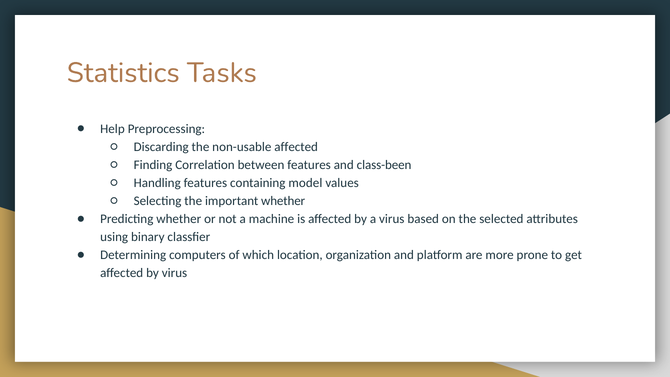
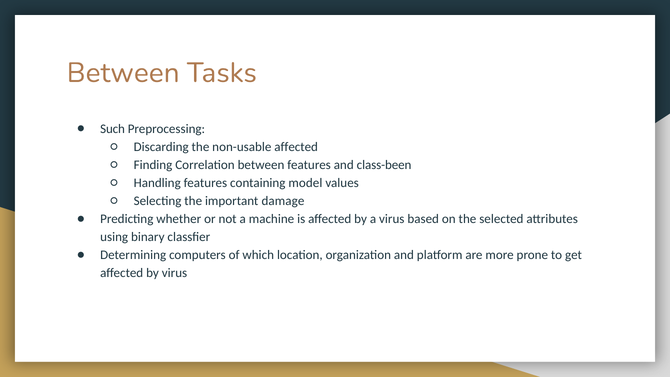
Statistics at (123, 73): Statistics -> Between
Help: Help -> Such
important whether: whether -> damage
